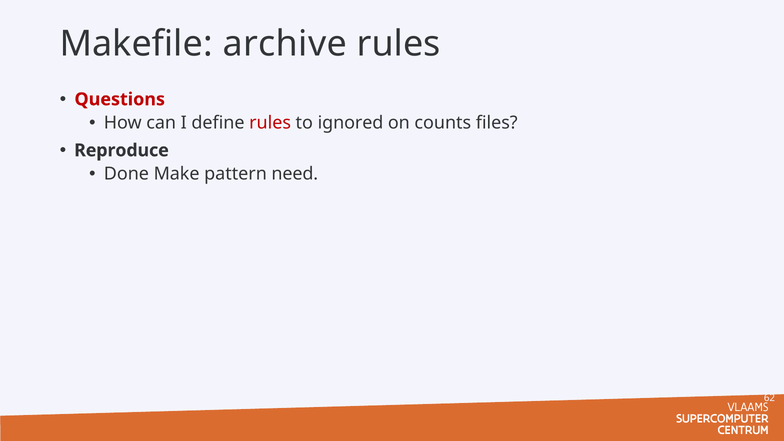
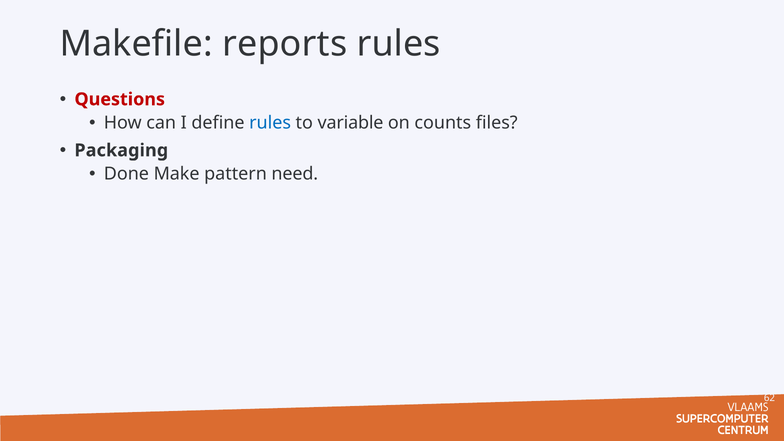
archive: archive -> reports
rules at (270, 123) colour: red -> blue
ignored: ignored -> variable
Reproduce: Reproduce -> Packaging
